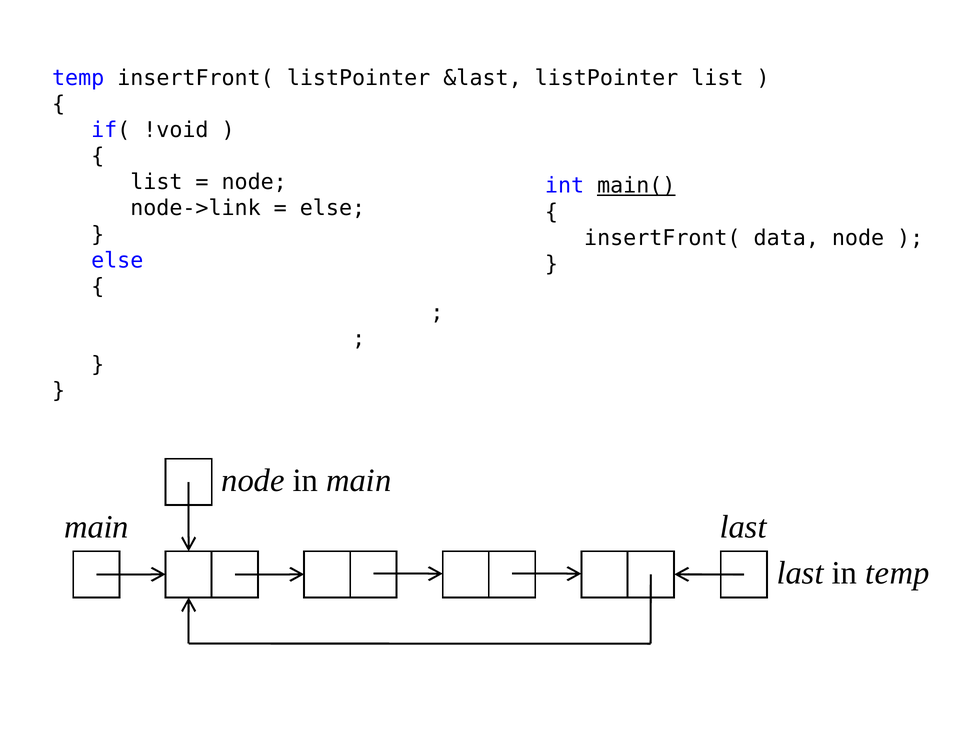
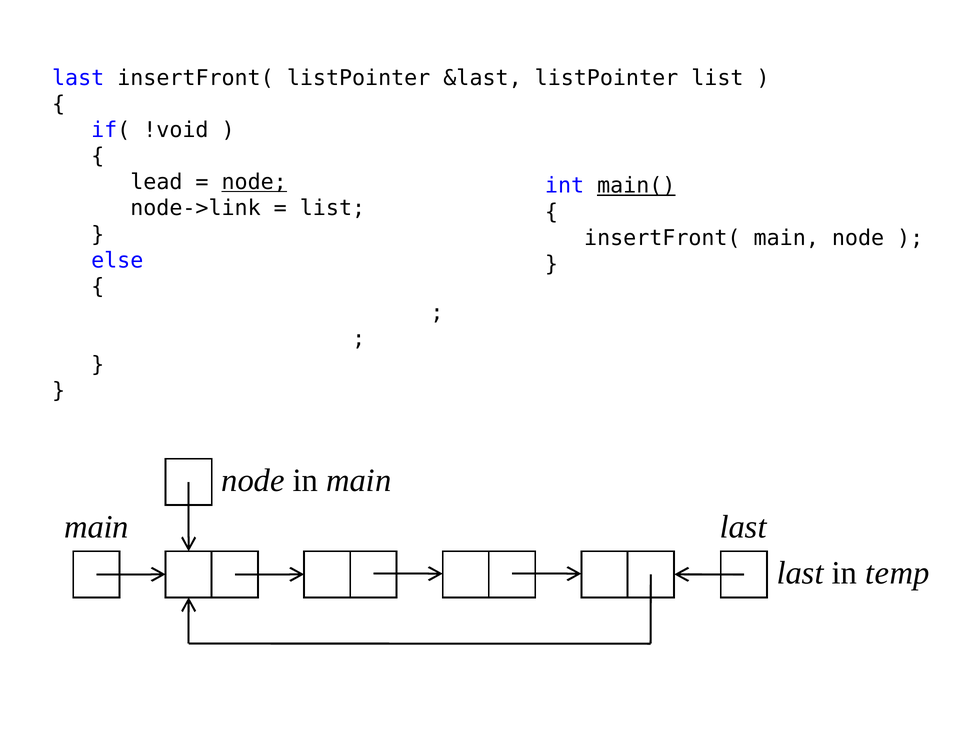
temp at (78, 78): temp -> last
list at (156, 182): list -> lead
node at (254, 182) underline: none -> present
else at (332, 208): else -> list
insertFront( data: data -> main
